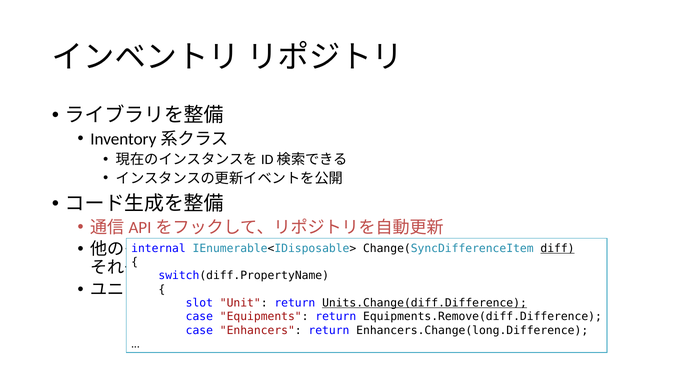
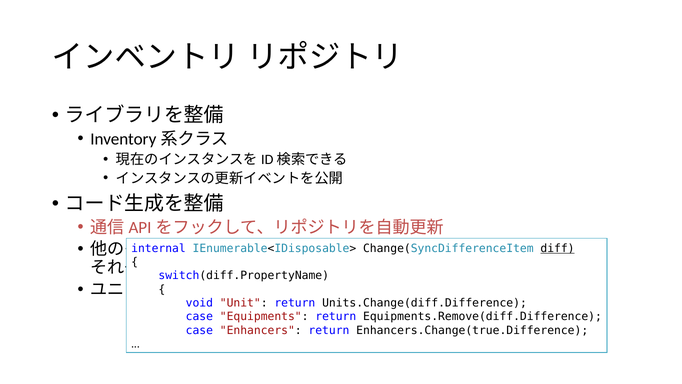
slot: slot -> void
Units.Change(diff.Difference underline: present -> none
Enhancers.Change(long.Difference: Enhancers.Change(long.Difference -> Enhancers.Change(true.Difference
